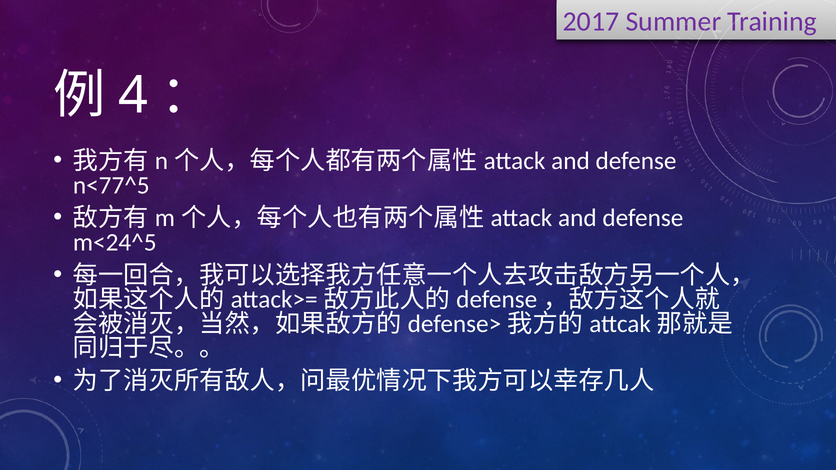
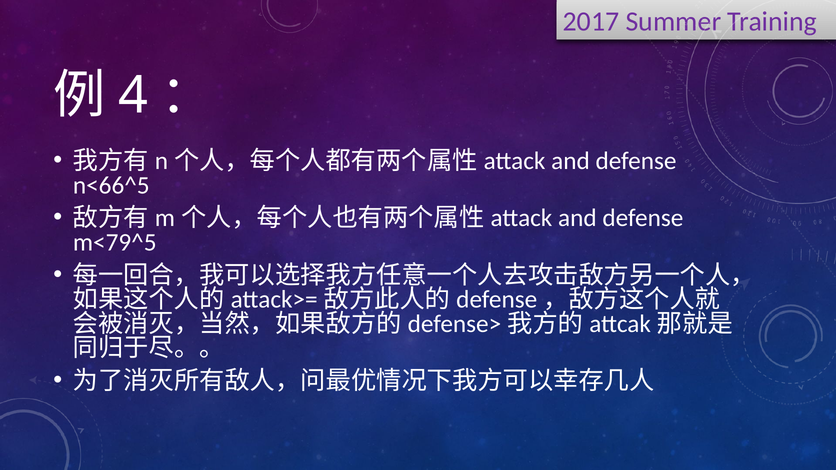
n<77^5: n<77^5 -> n<66^5
m<24^5: m<24^5 -> m<79^5
